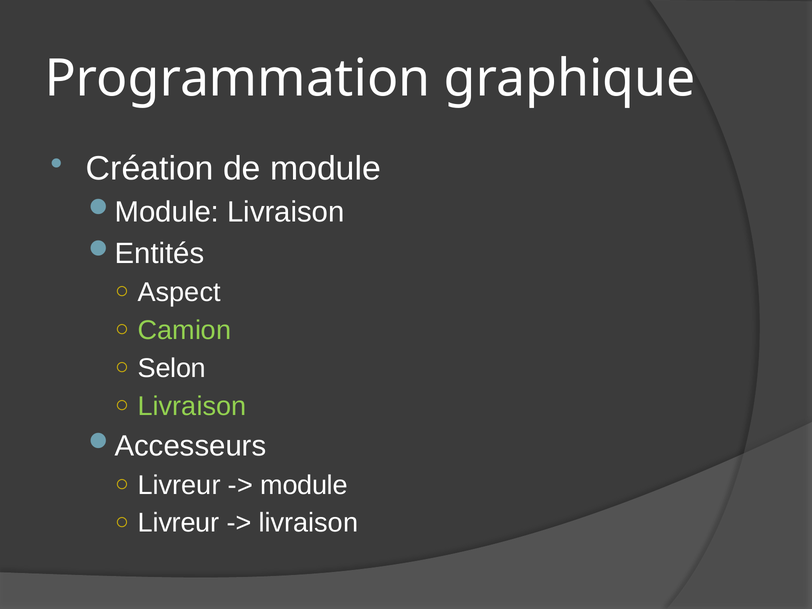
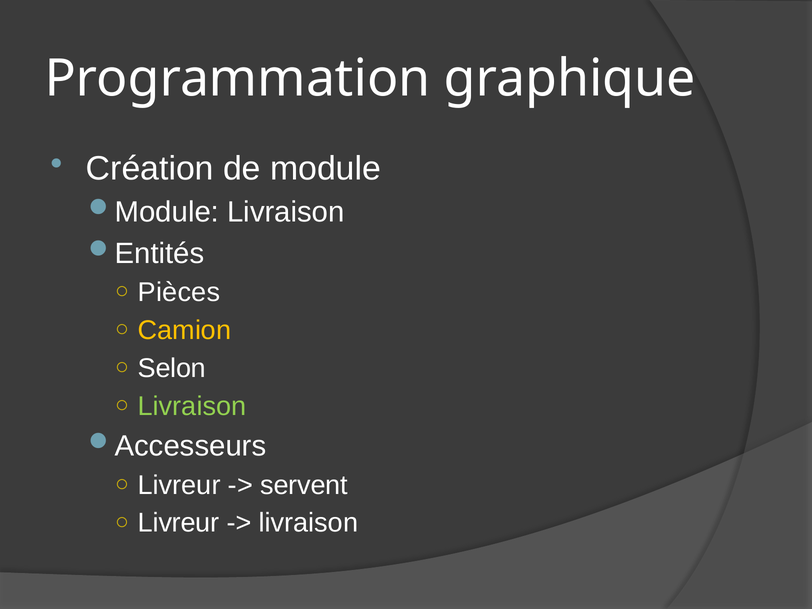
Aspect: Aspect -> Pièces
Camion colour: light green -> yellow
module at (304, 485): module -> servent
